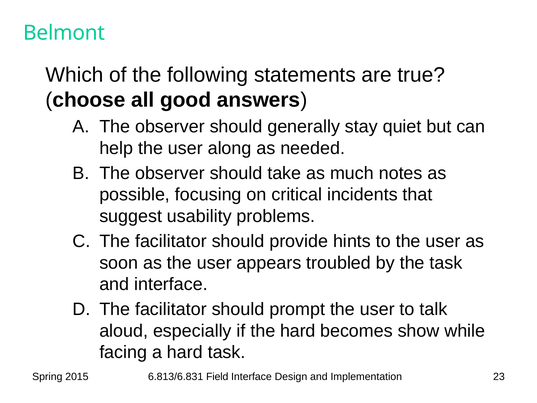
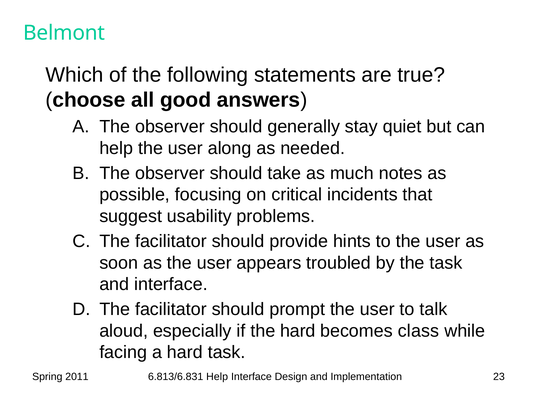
show: show -> class
2015: 2015 -> 2011
6.813/6.831 Field: Field -> Help
